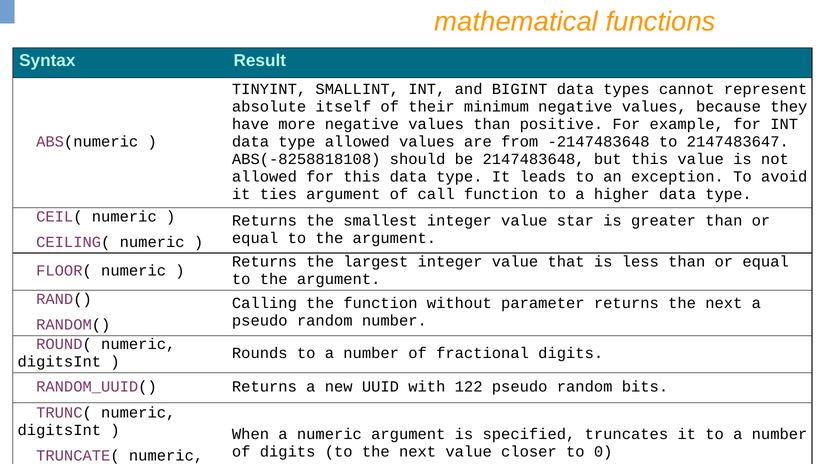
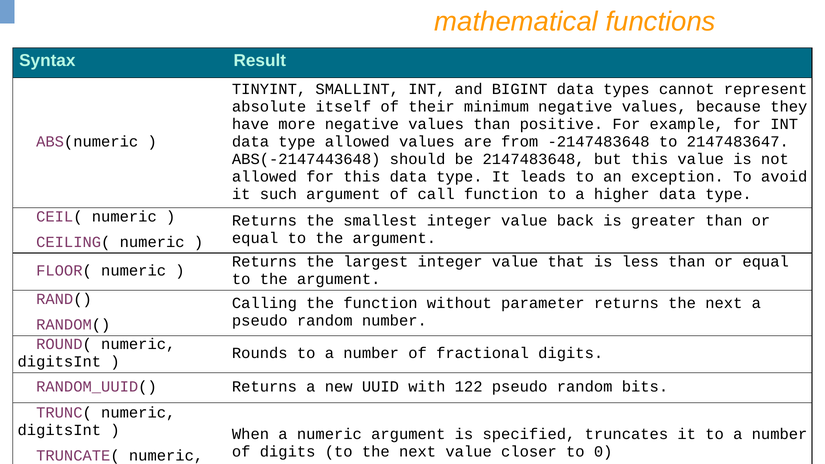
ABS(-8258818108: ABS(-8258818108 -> ABS(-2147443648
ties: ties -> such
star: star -> back
